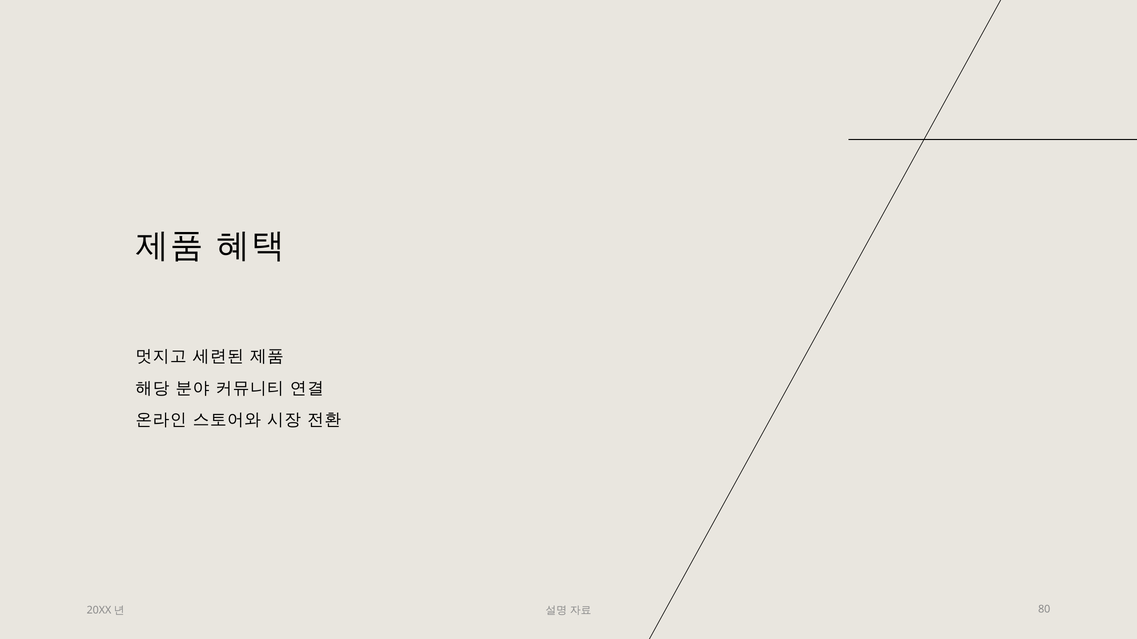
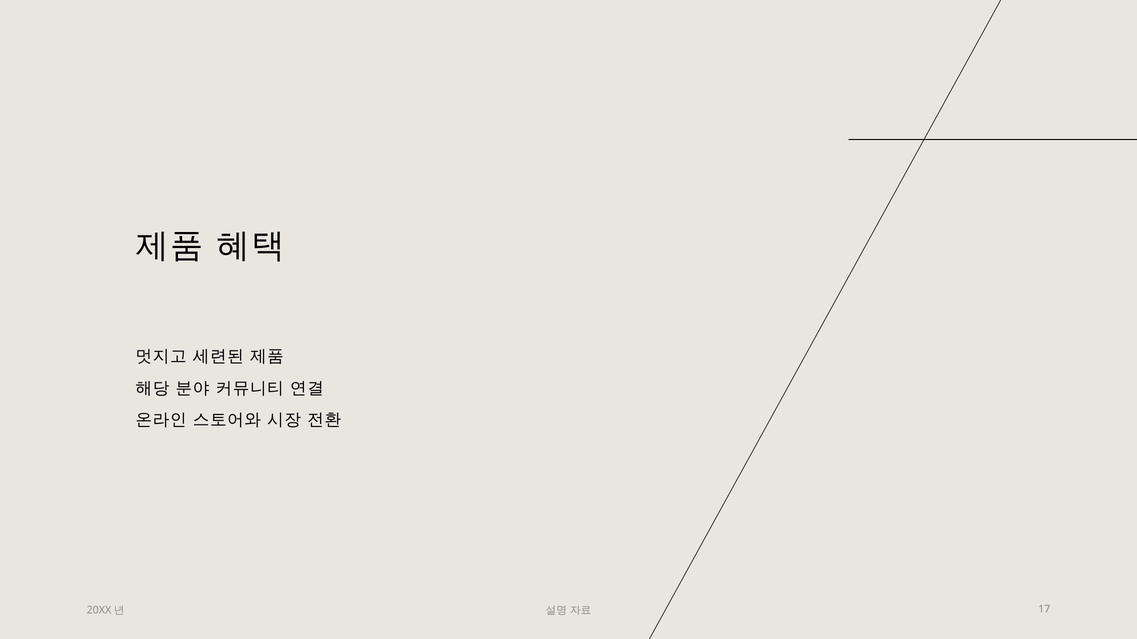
80: 80 -> 17
